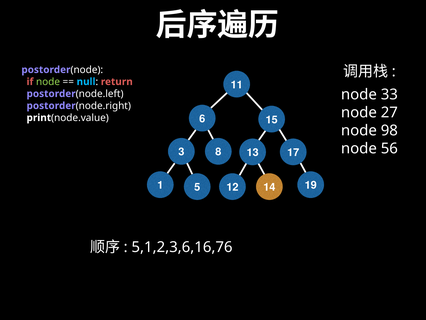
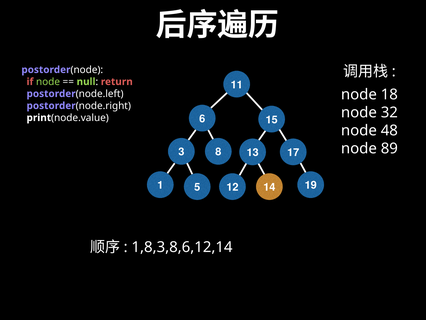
null colour: light blue -> light green
33: 33 -> 18
27: 27 -> 32
98: 98 -> 48
56: 56 -> 89
5,1,2,3,6,16,76: 5,1,2,3,6,16,76 -> 1,8,3,8,6,12,14
